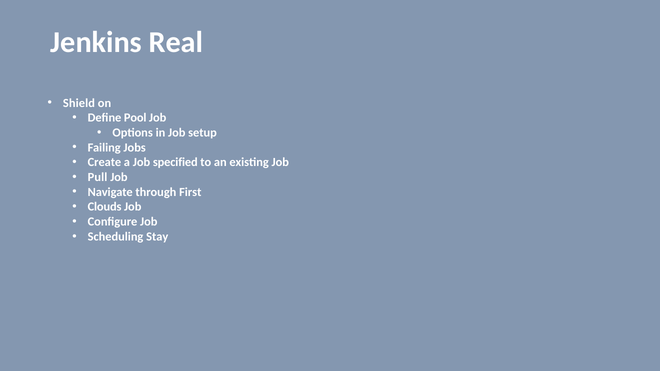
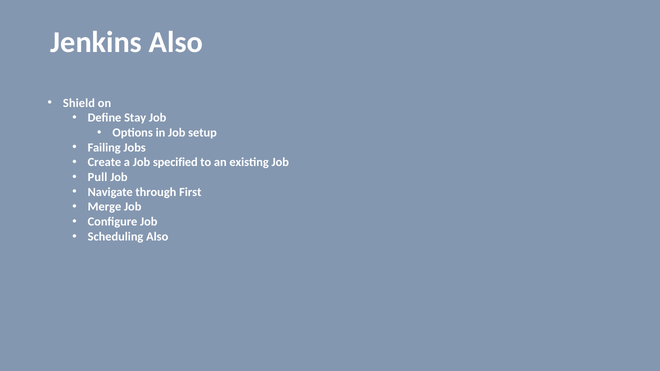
Jenkins Real: Real -> Also
Pool: Pool -> Stay
Clouds: Clouds -> Merge
Scheduling Stay: Stay -> Also
